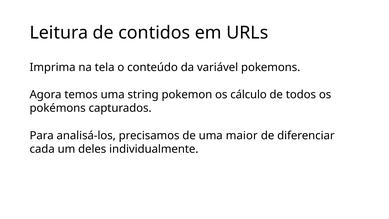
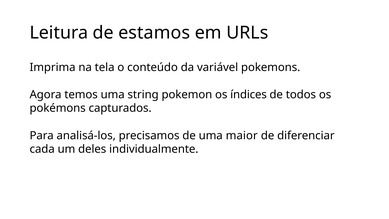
contidos: contidos -> estamos
cálculo: cálculo -> índices
